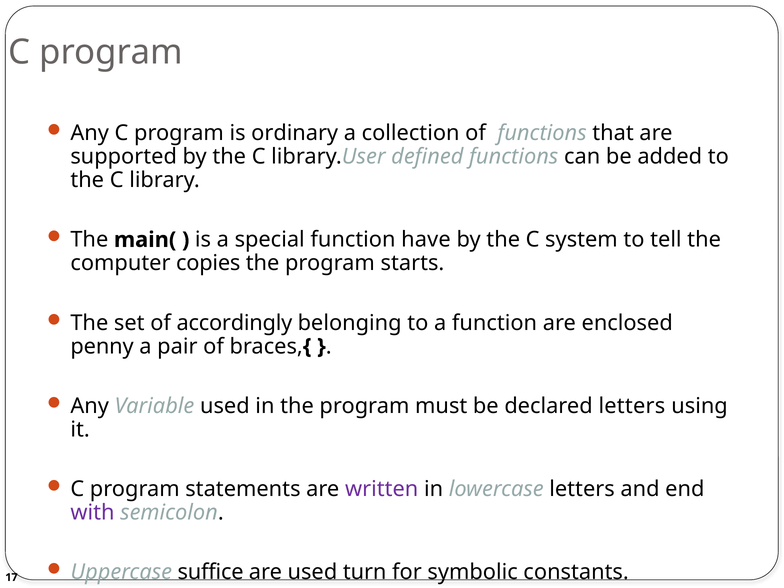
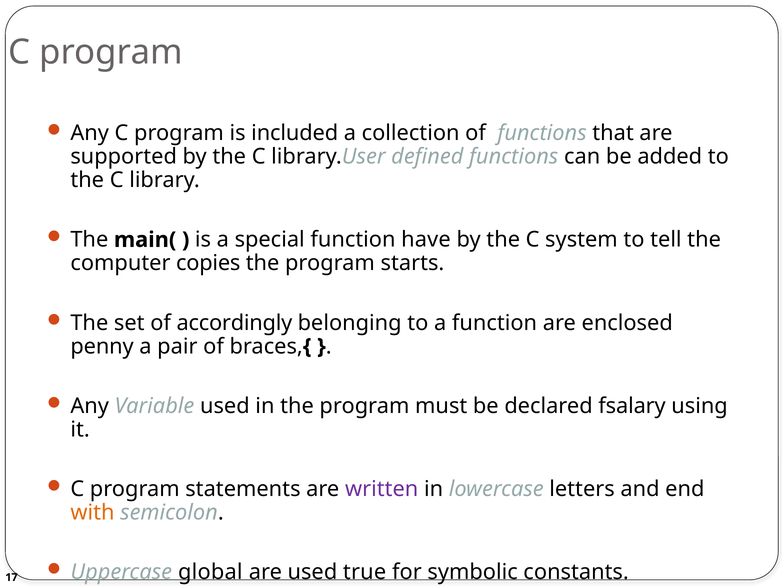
ordinary: ordinary -> included
declared letters: letters -> fsalary
with colour: purple -> orange
suffice: suffice -> global
turn: turn -> true
